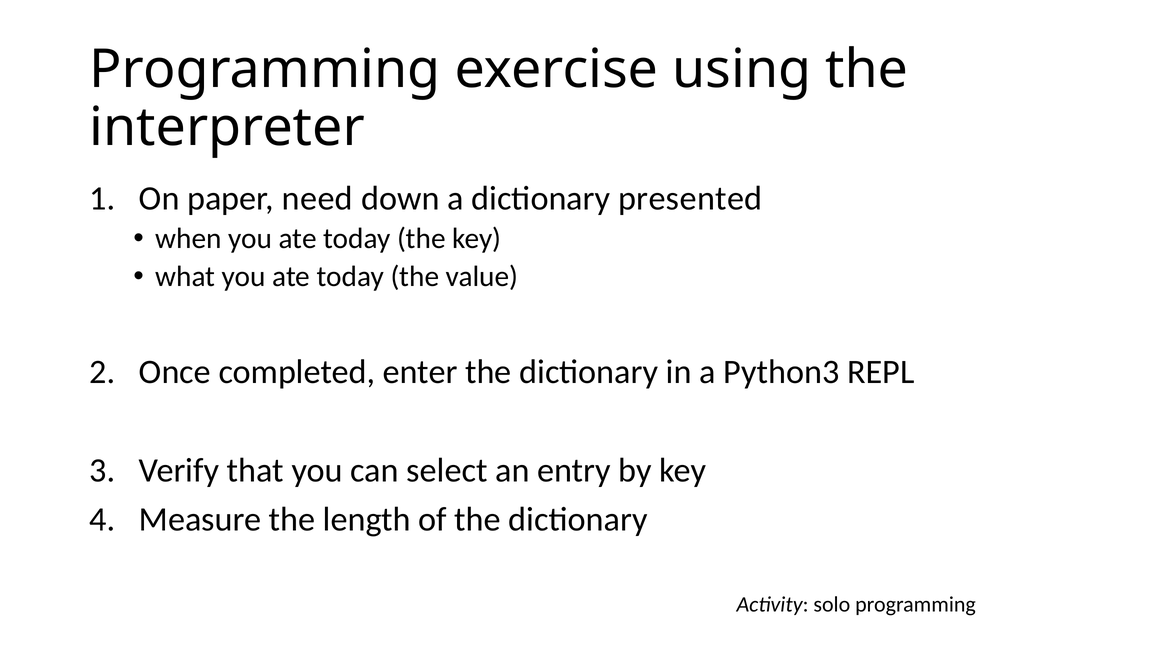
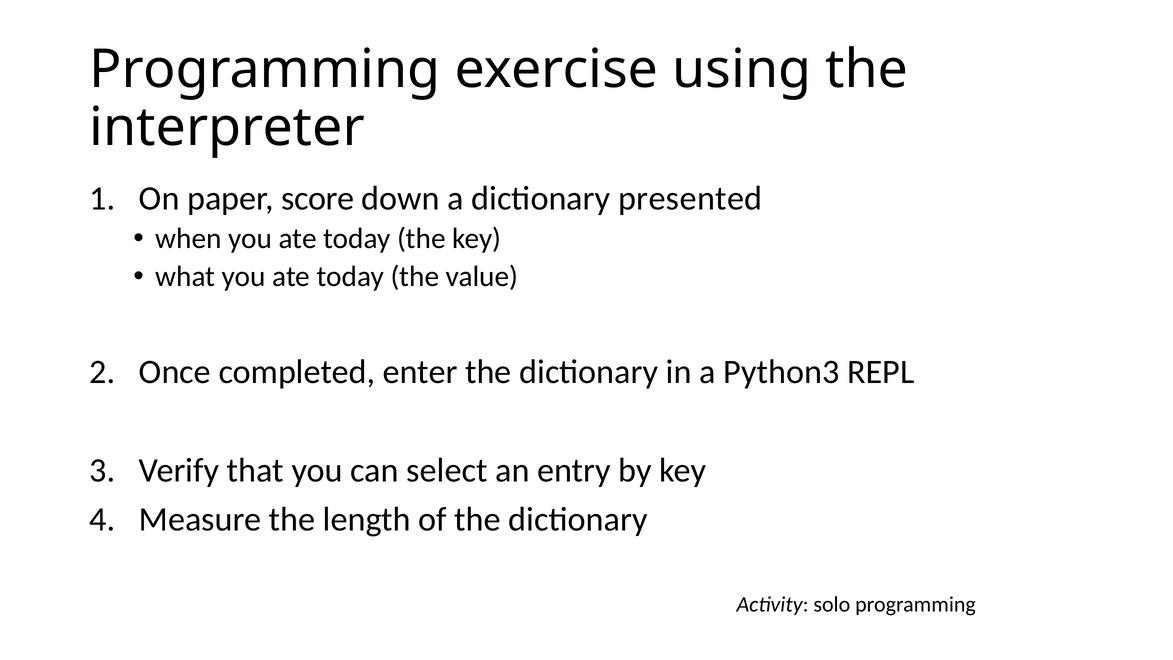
need: need -> score
